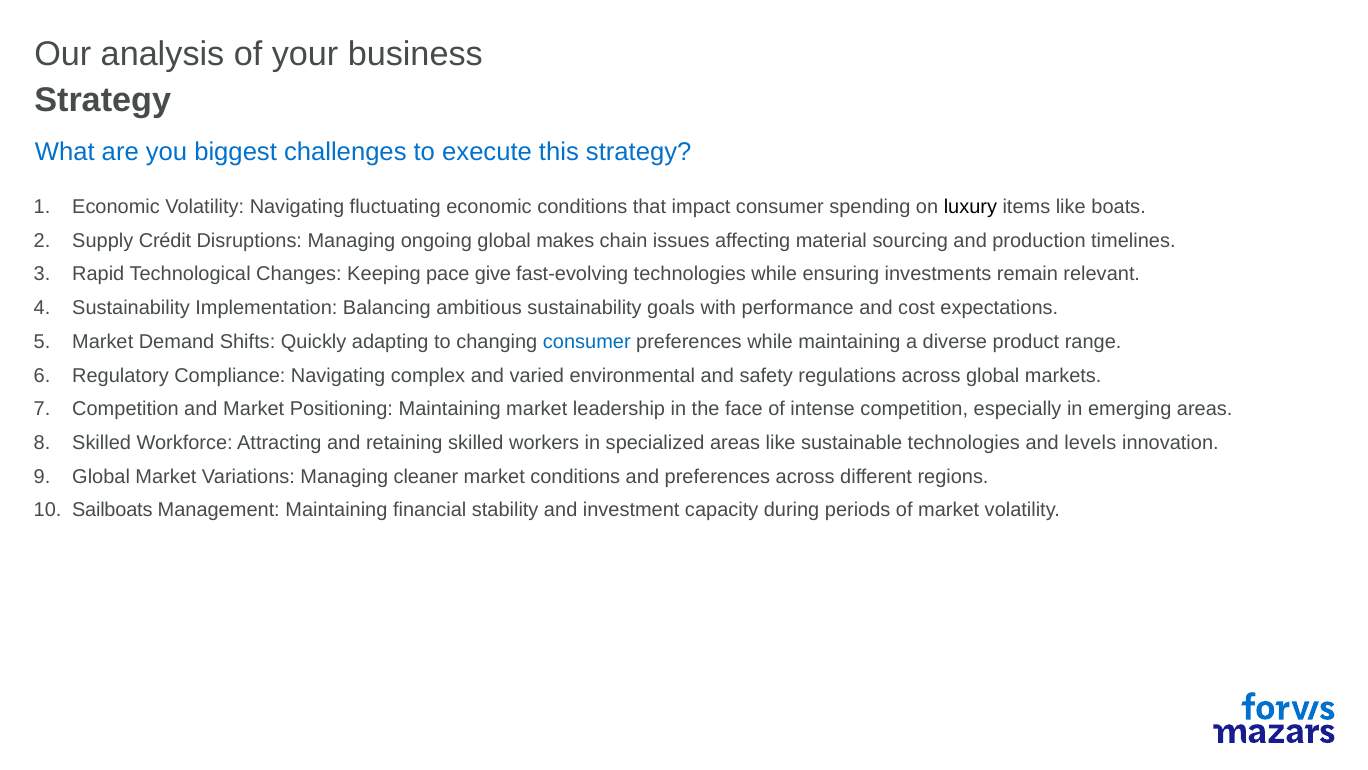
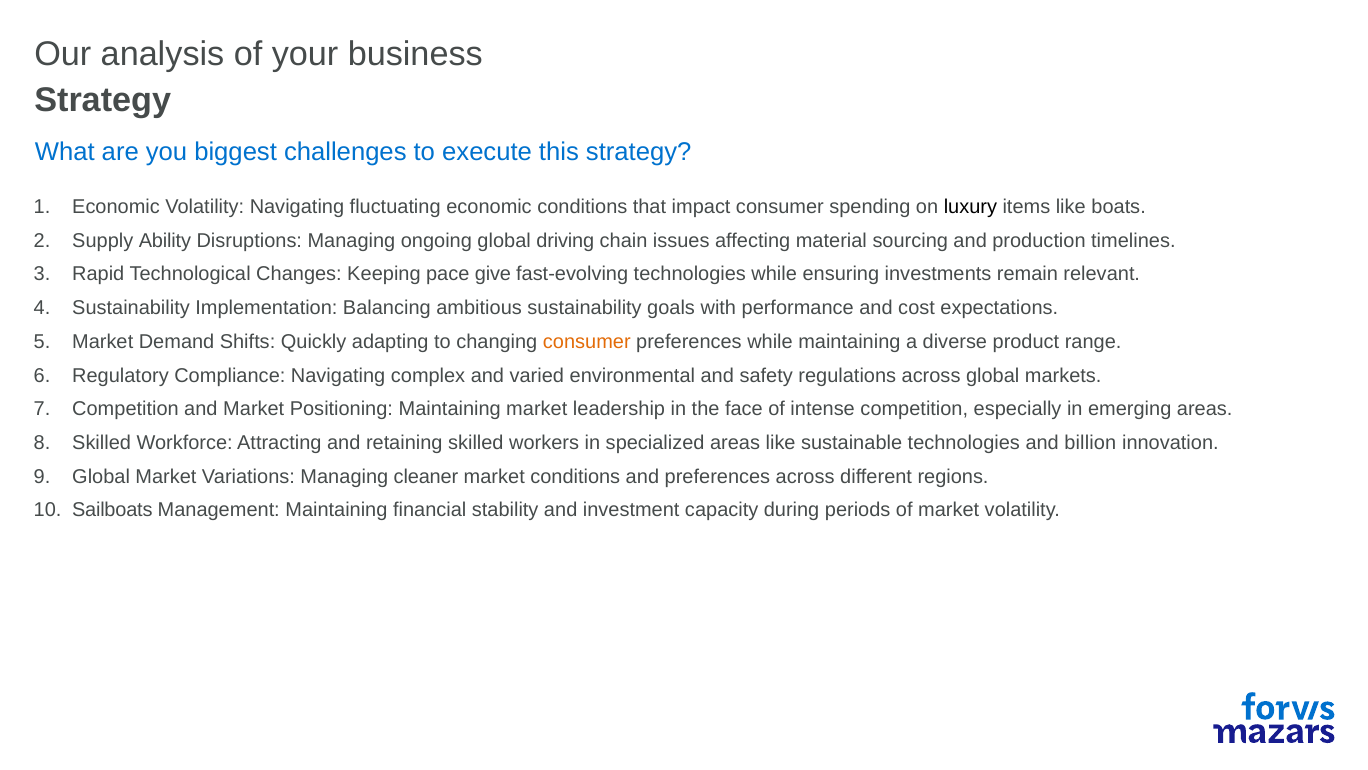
Crédit: Crédit -> Ability
makes: makes -> driving
consumer at (587, 342) colour: blue -> orange
levels: levels -> billion
